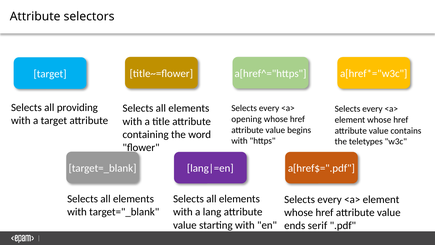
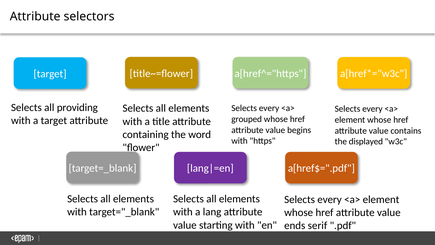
opening: opening -> grouped
teletypes: teletypes -> displayed
